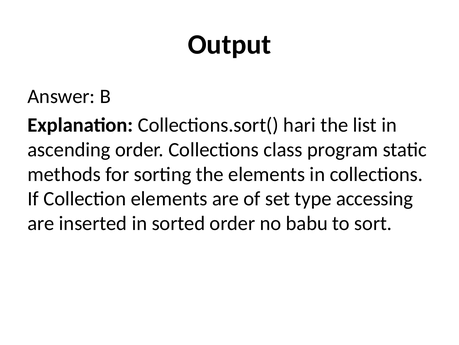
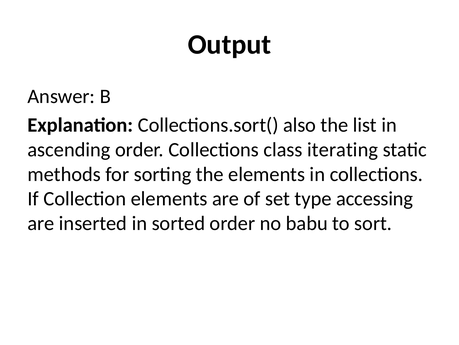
hari: hari -> also
program: program -> iterating
